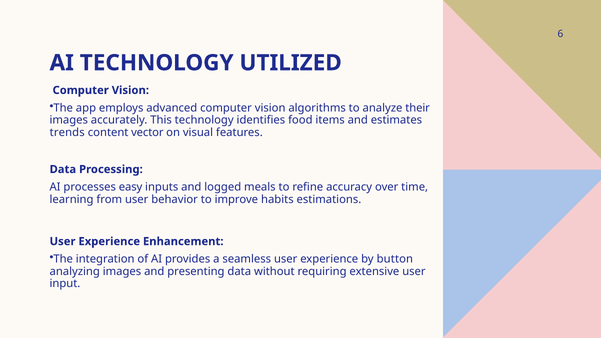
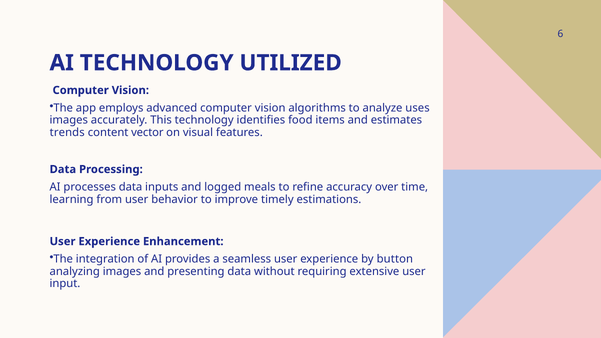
their: their -> uses
processes easy: easy -> data
habits: habits -> timely
